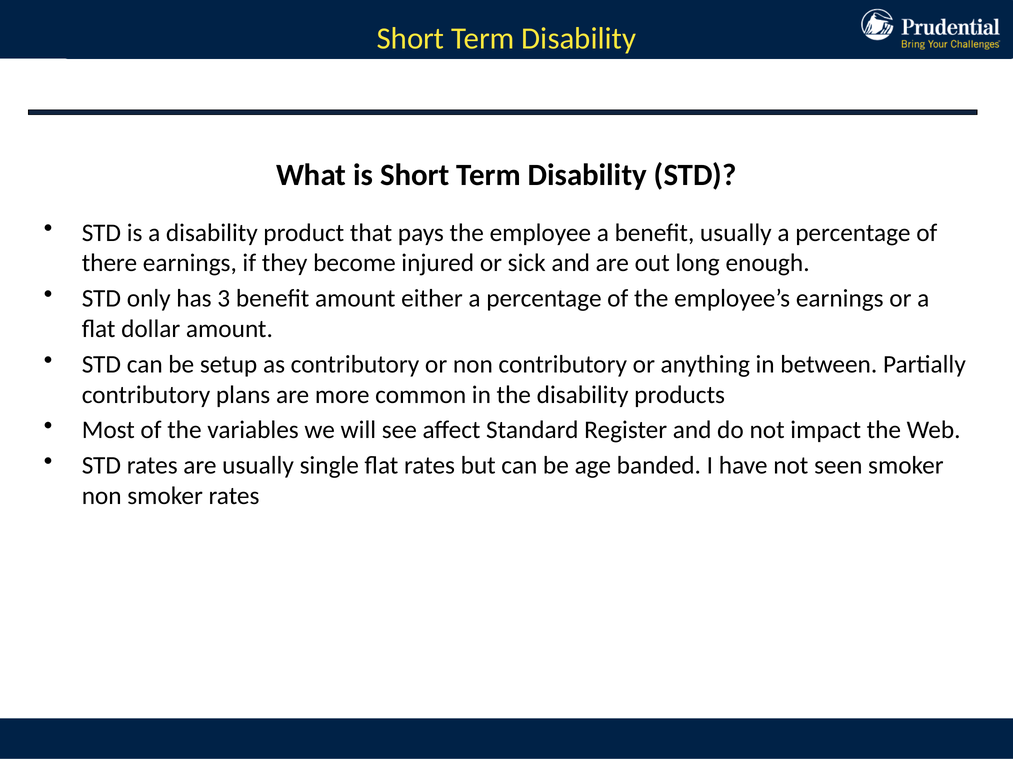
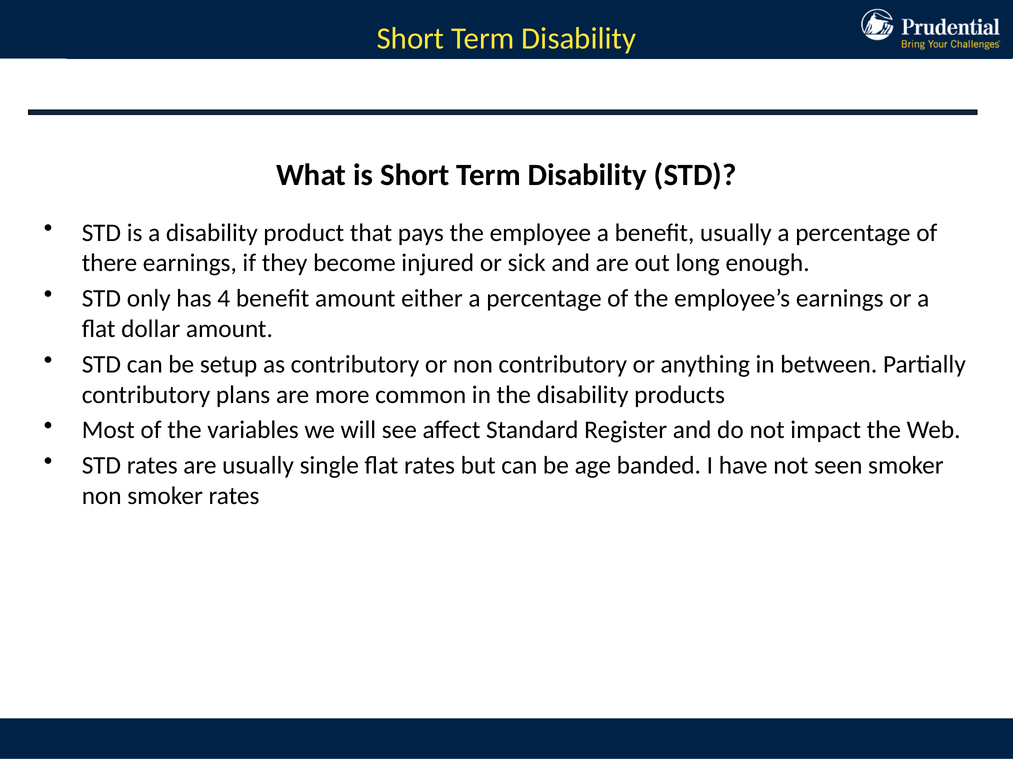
3: 3 -> 4
